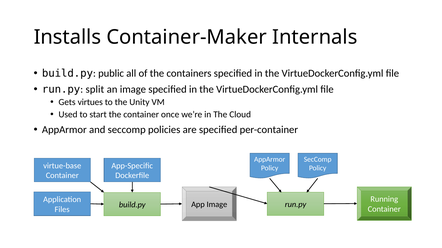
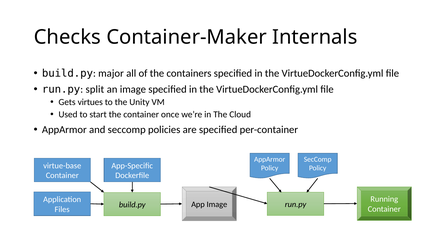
Installs: Installs -> Checks
public: public -> major
